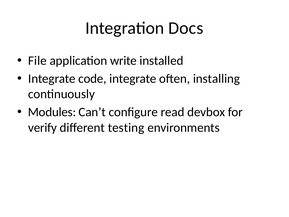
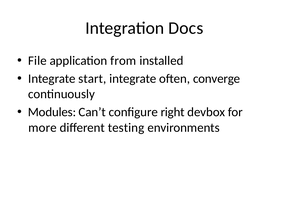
write: write -> from
code: code -> start
installing: installing -> converge
read: read -> right
verify: verify -> more
